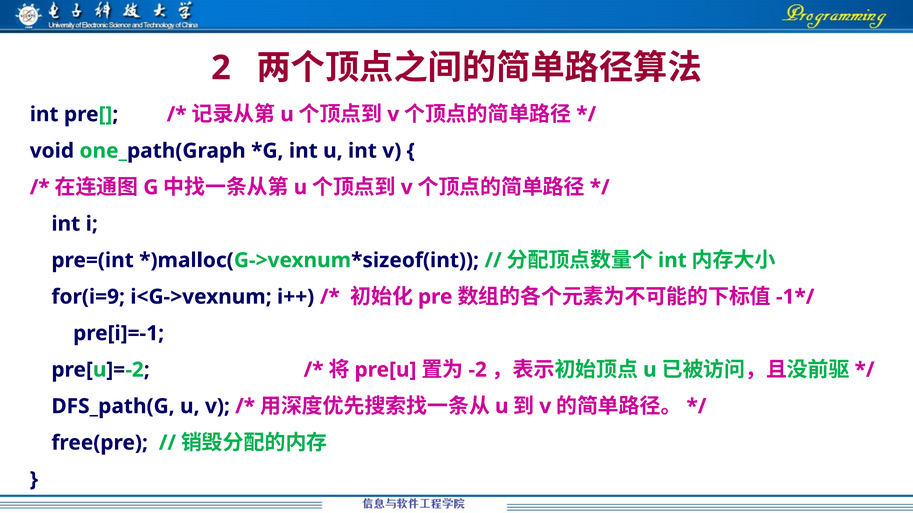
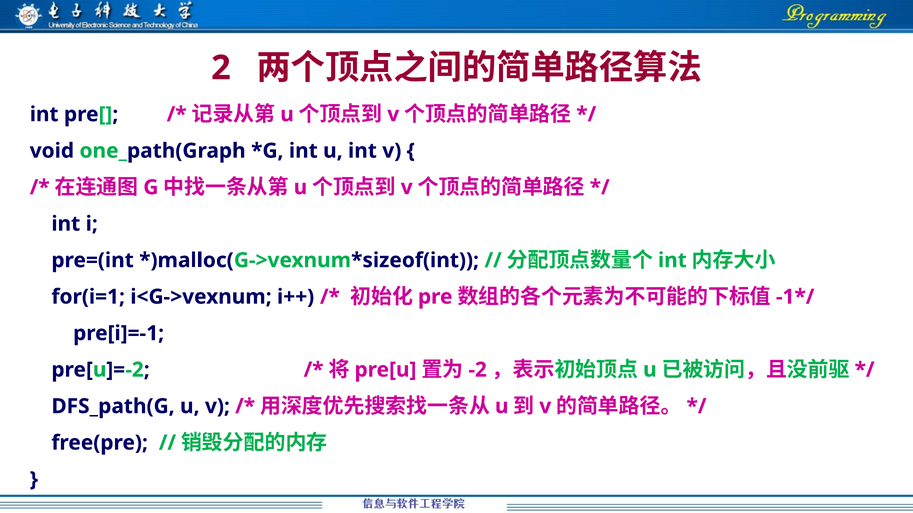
for(i=9: for(i=9 -> for(i=1
